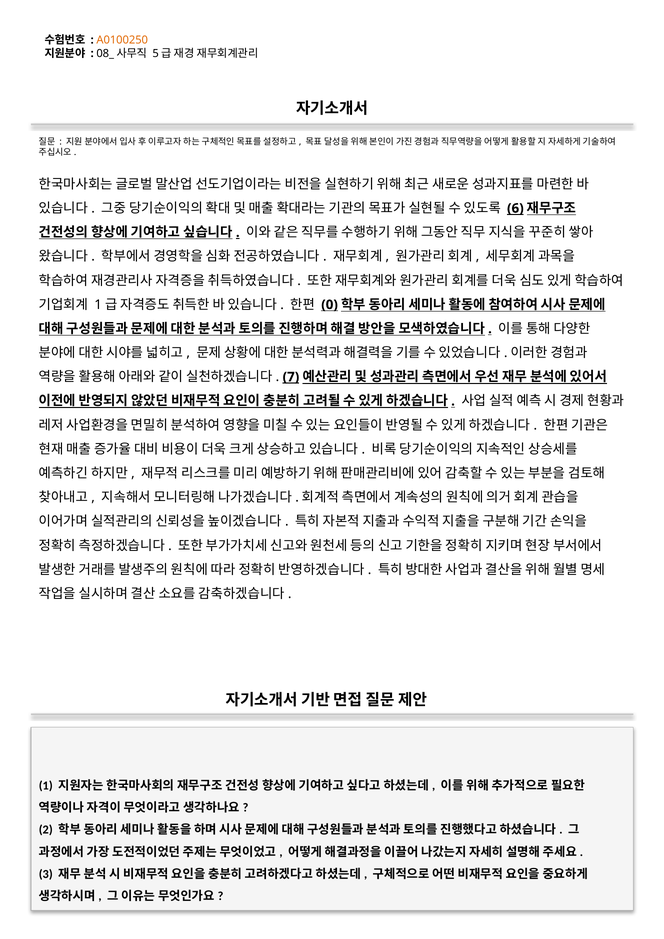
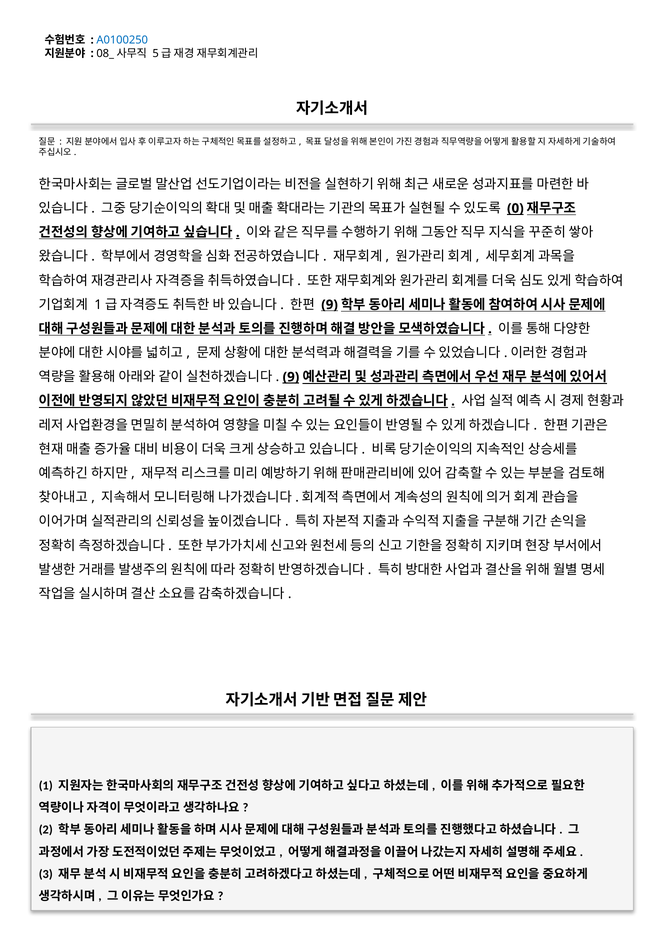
A0100250 colour: orange -> blue
6: 6 -> 0
0 at (330, 305): 0 -> 9
7 at (291, 377): 7 -> 9
